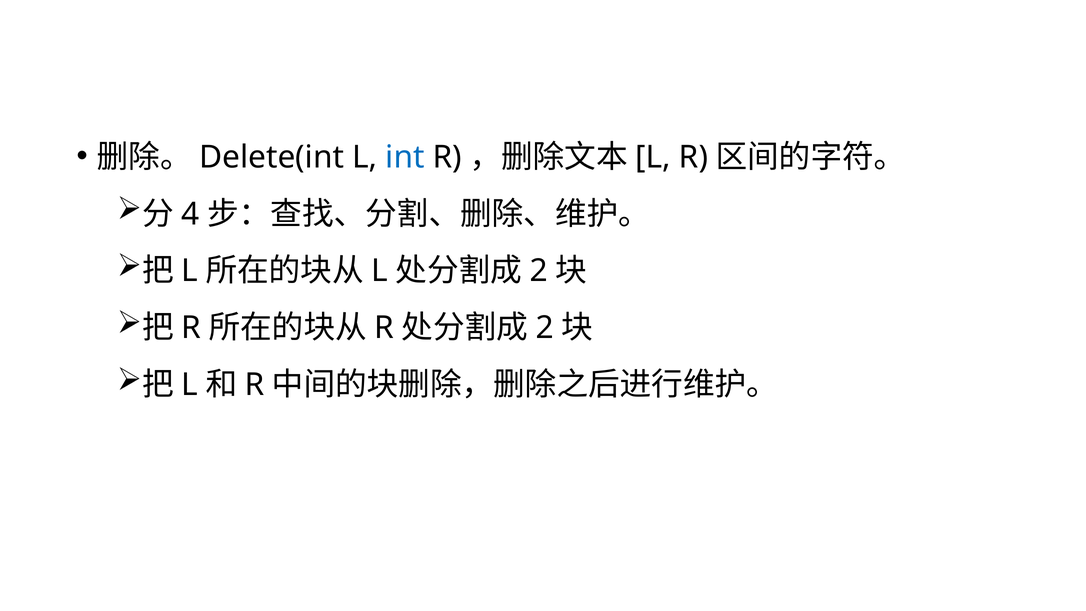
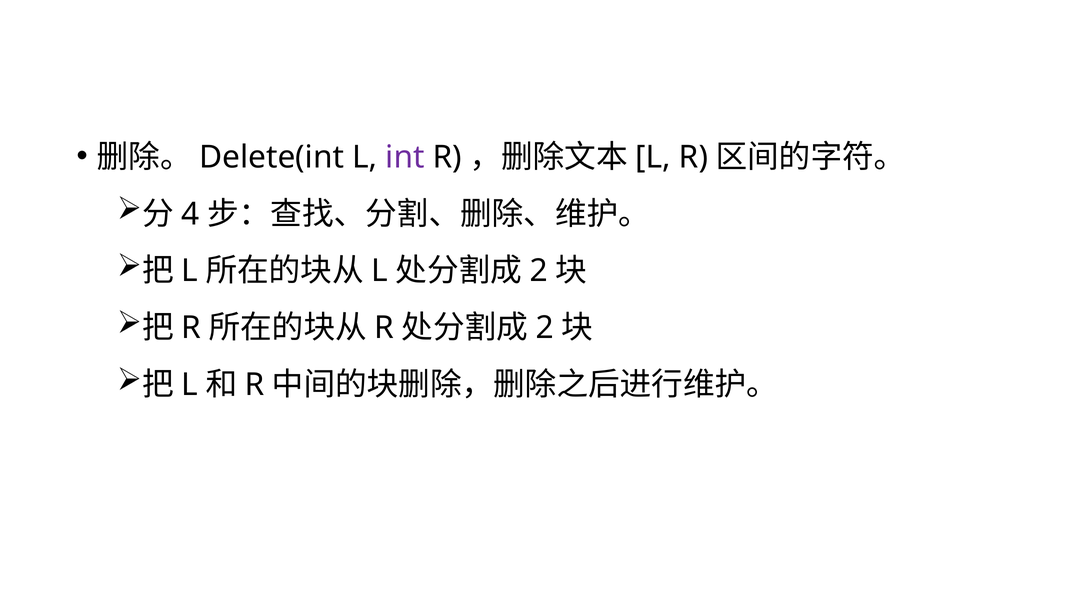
int colour: blue -> purple
